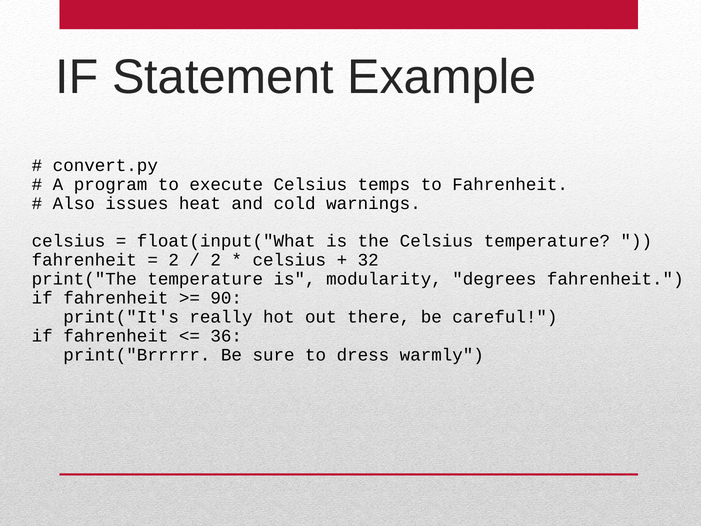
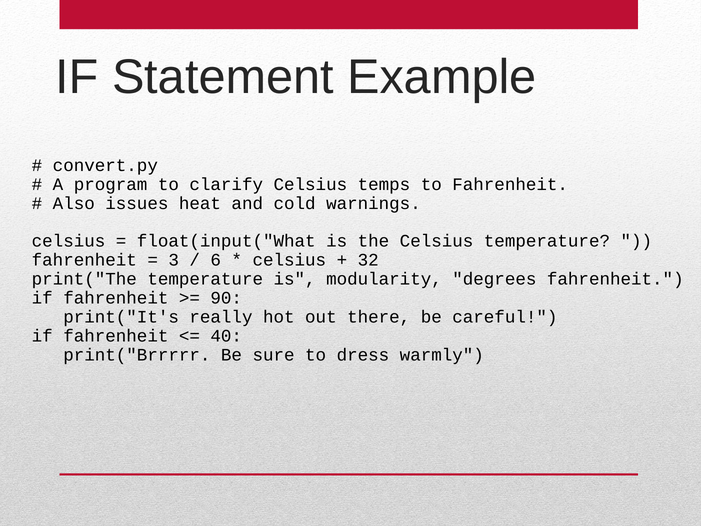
execute: execute -> clarify
2 at (174, 260): 2 -> 3
2 at (216, 260): 2 -> 6
36: 36 -> 40
